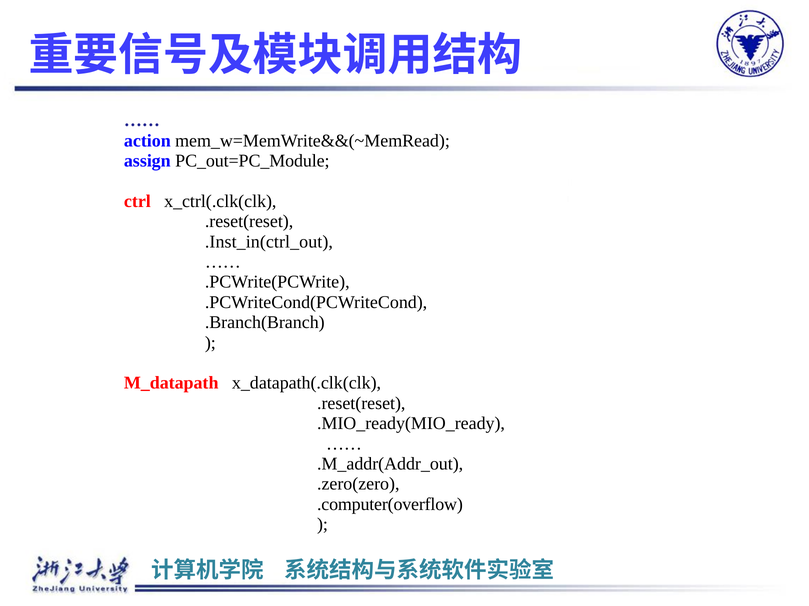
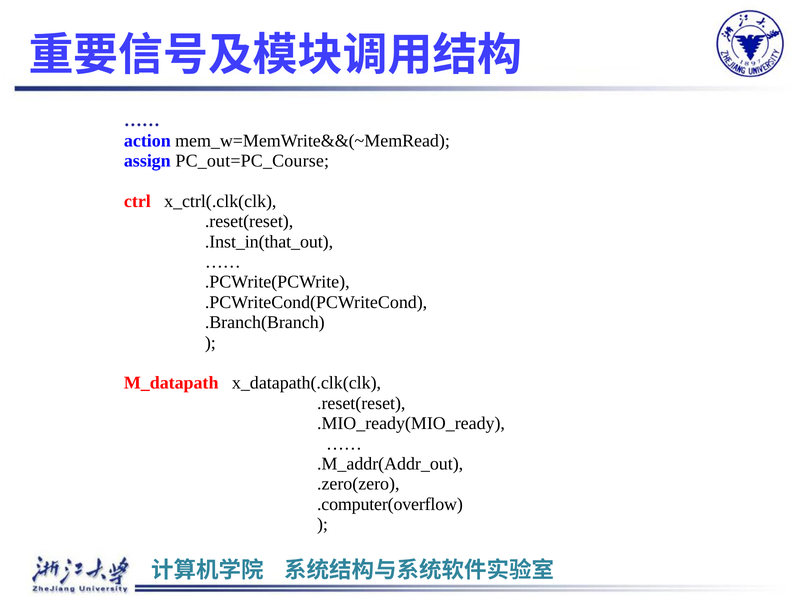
PC_out=PC_Module: PC_out=PC_Module -> PC_out=PC_Course
.Inst_in(ctrl_out: .Inst_in(ctrl_out -> .Inst_in(that_out
